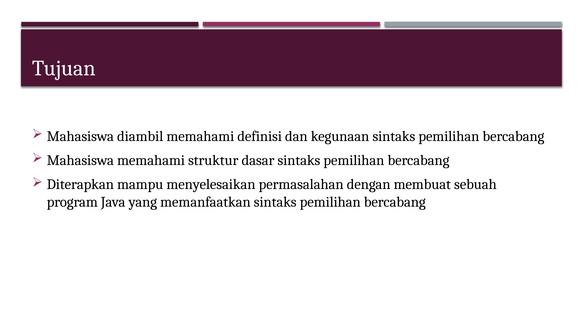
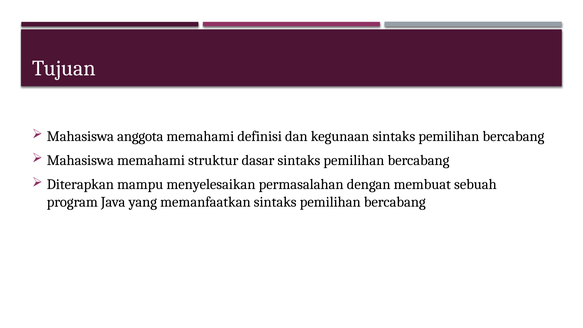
diambil: diambil -> anggota
